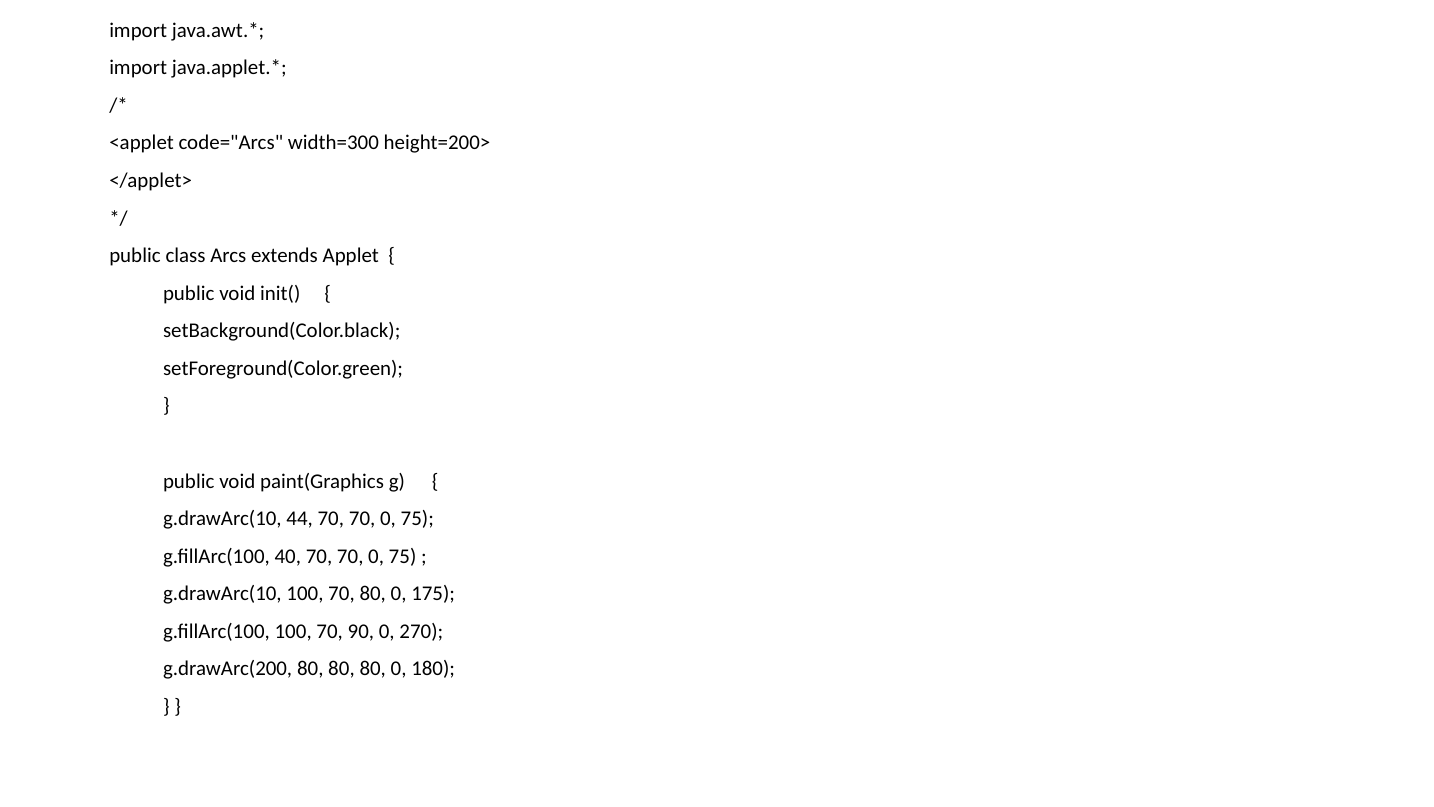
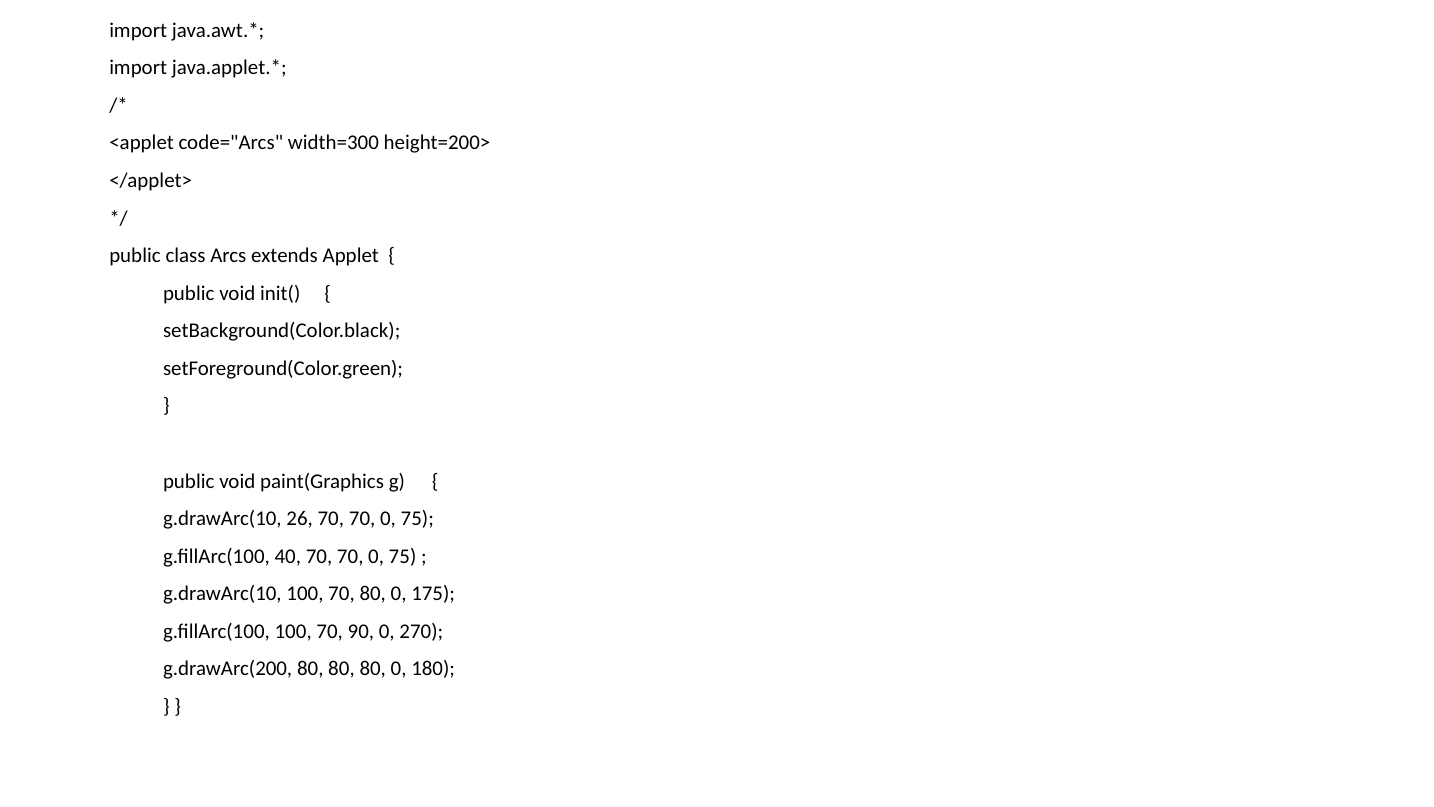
44: 44 -> 26
